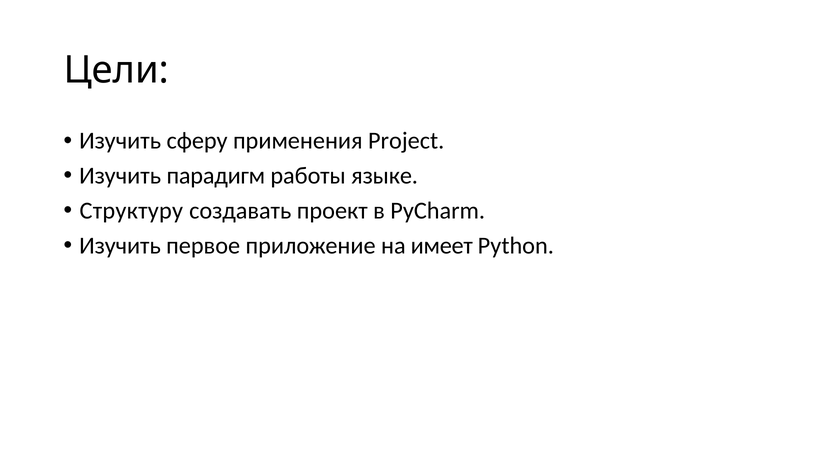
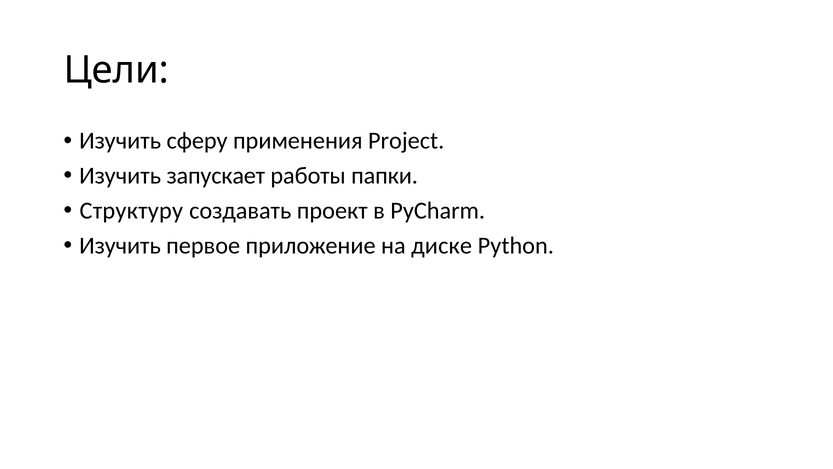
парадигм: парадигм -> запускает
языке: языке -> папки
имеет: имеет -> диске
